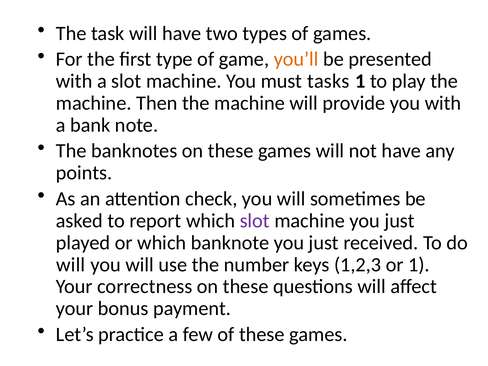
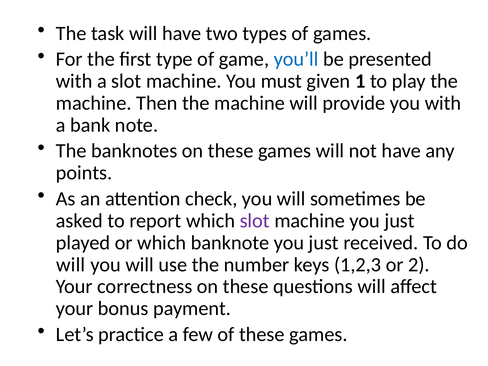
you’ll colour: orange -> blue
tasks: tasks -> given
or 1: 1 -> 2
